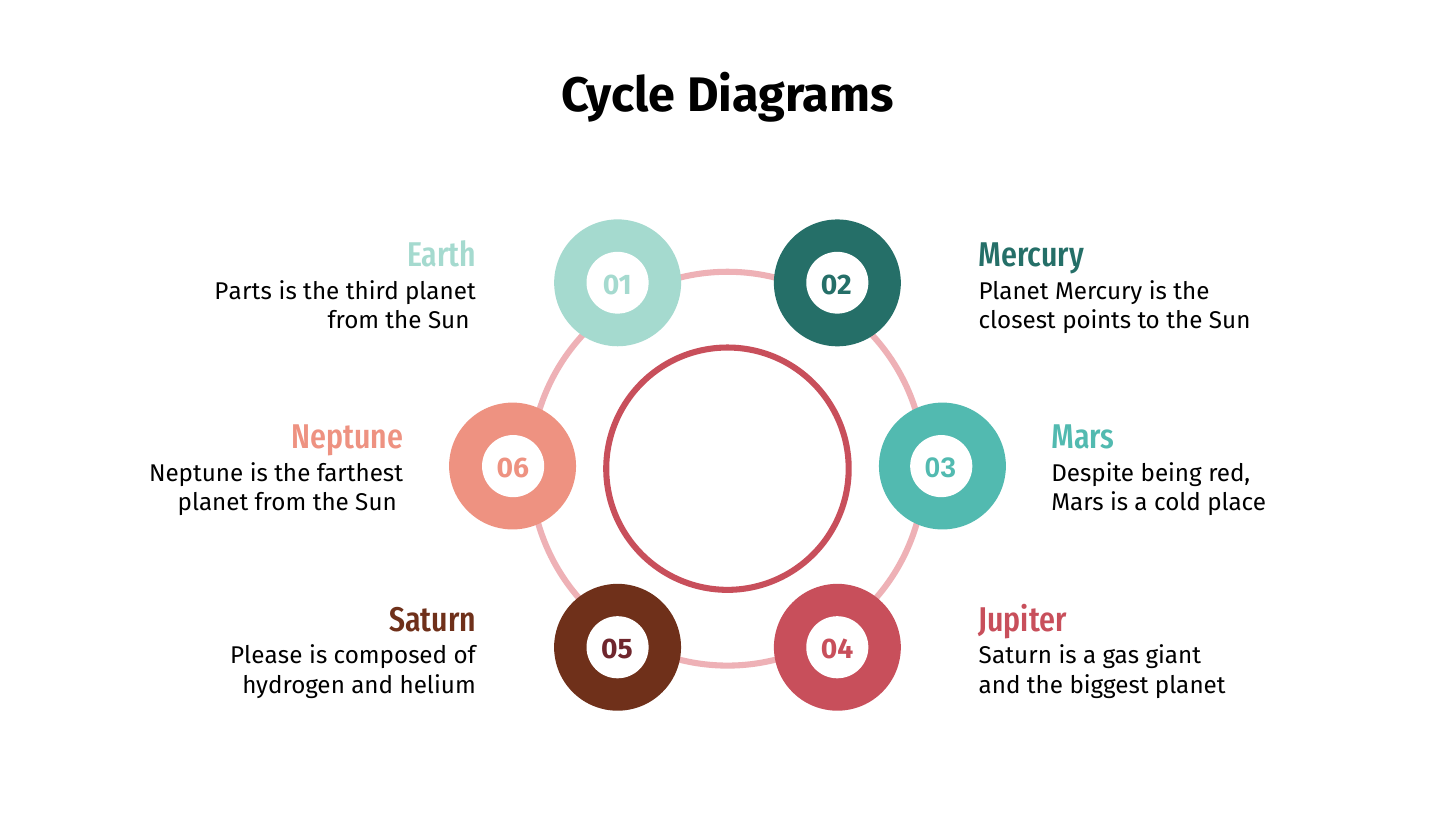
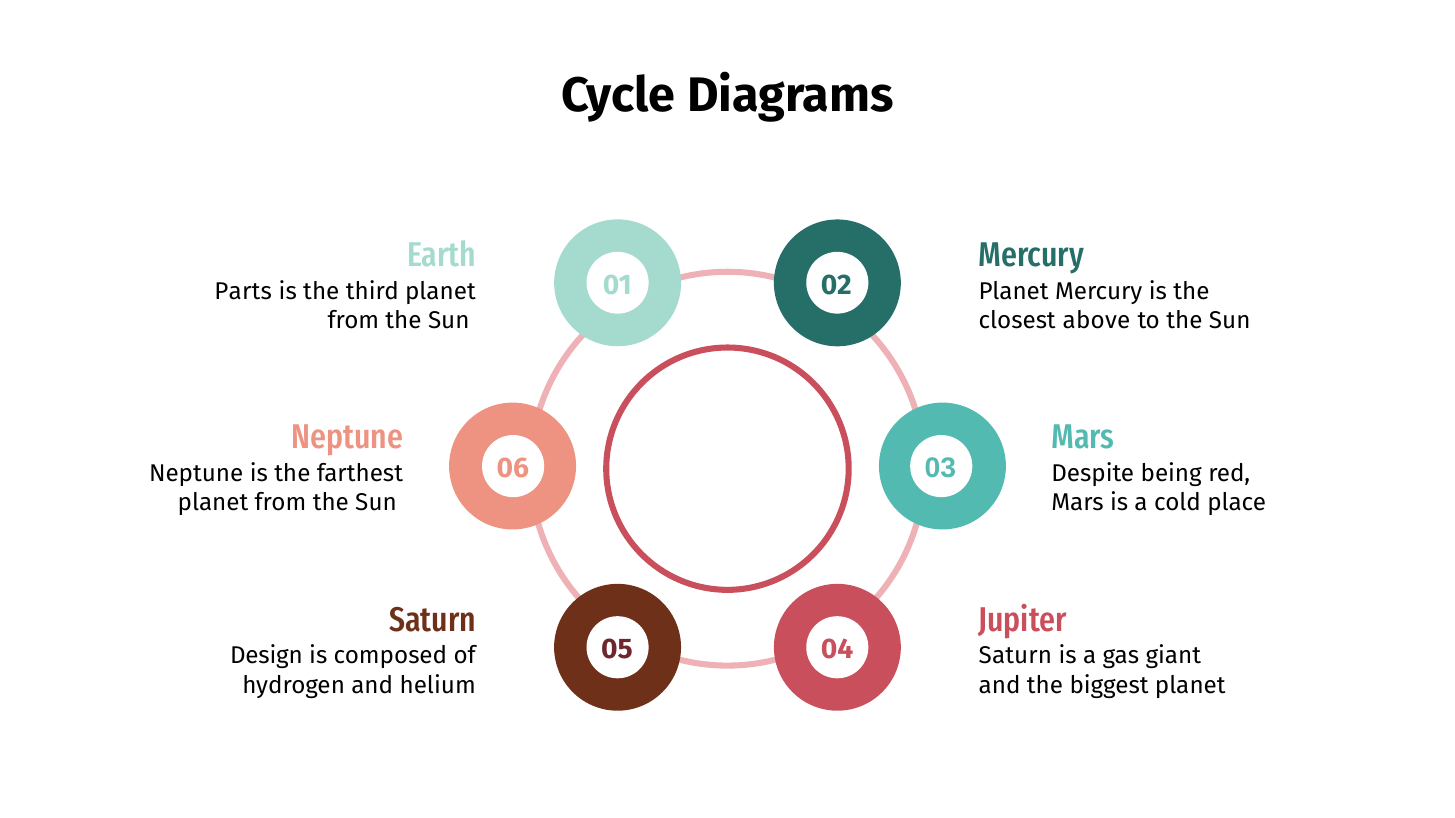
points: points -> above
Please: Please -> Design
